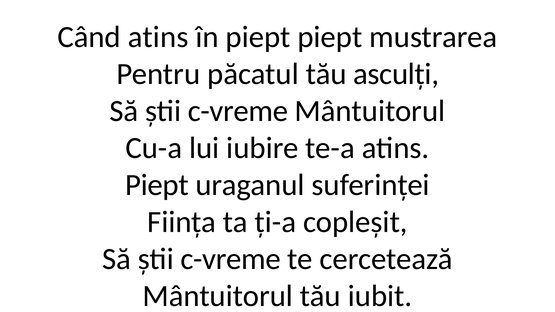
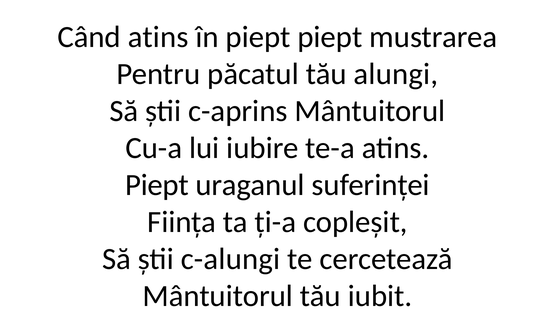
asculți: asculți -> alungi
c-vreme at (238, 111): c-vreme -> c-aprins
c-vreme at (231, 259): c-vreme -> c-alungi
